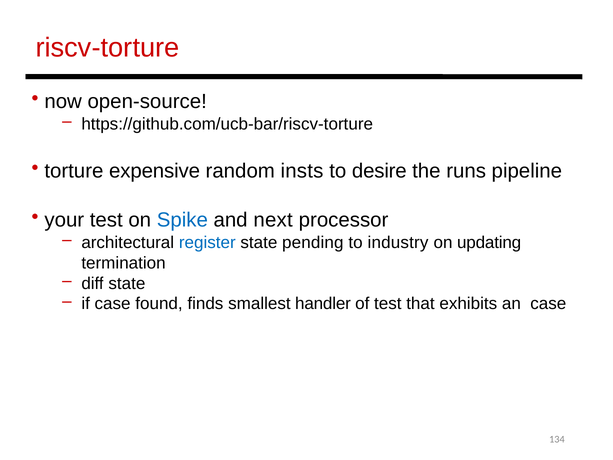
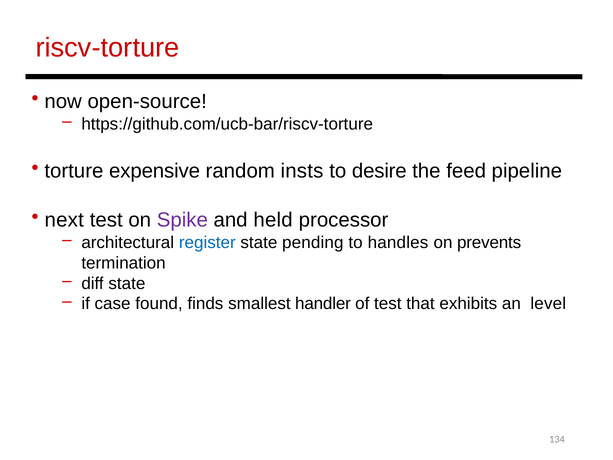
runs: runs -> feed
your: your -> next
Spike colour: blue -> purple
next: next -> held
industry: industry -> handles
updating: updating -> prevents
an case: case -> level
